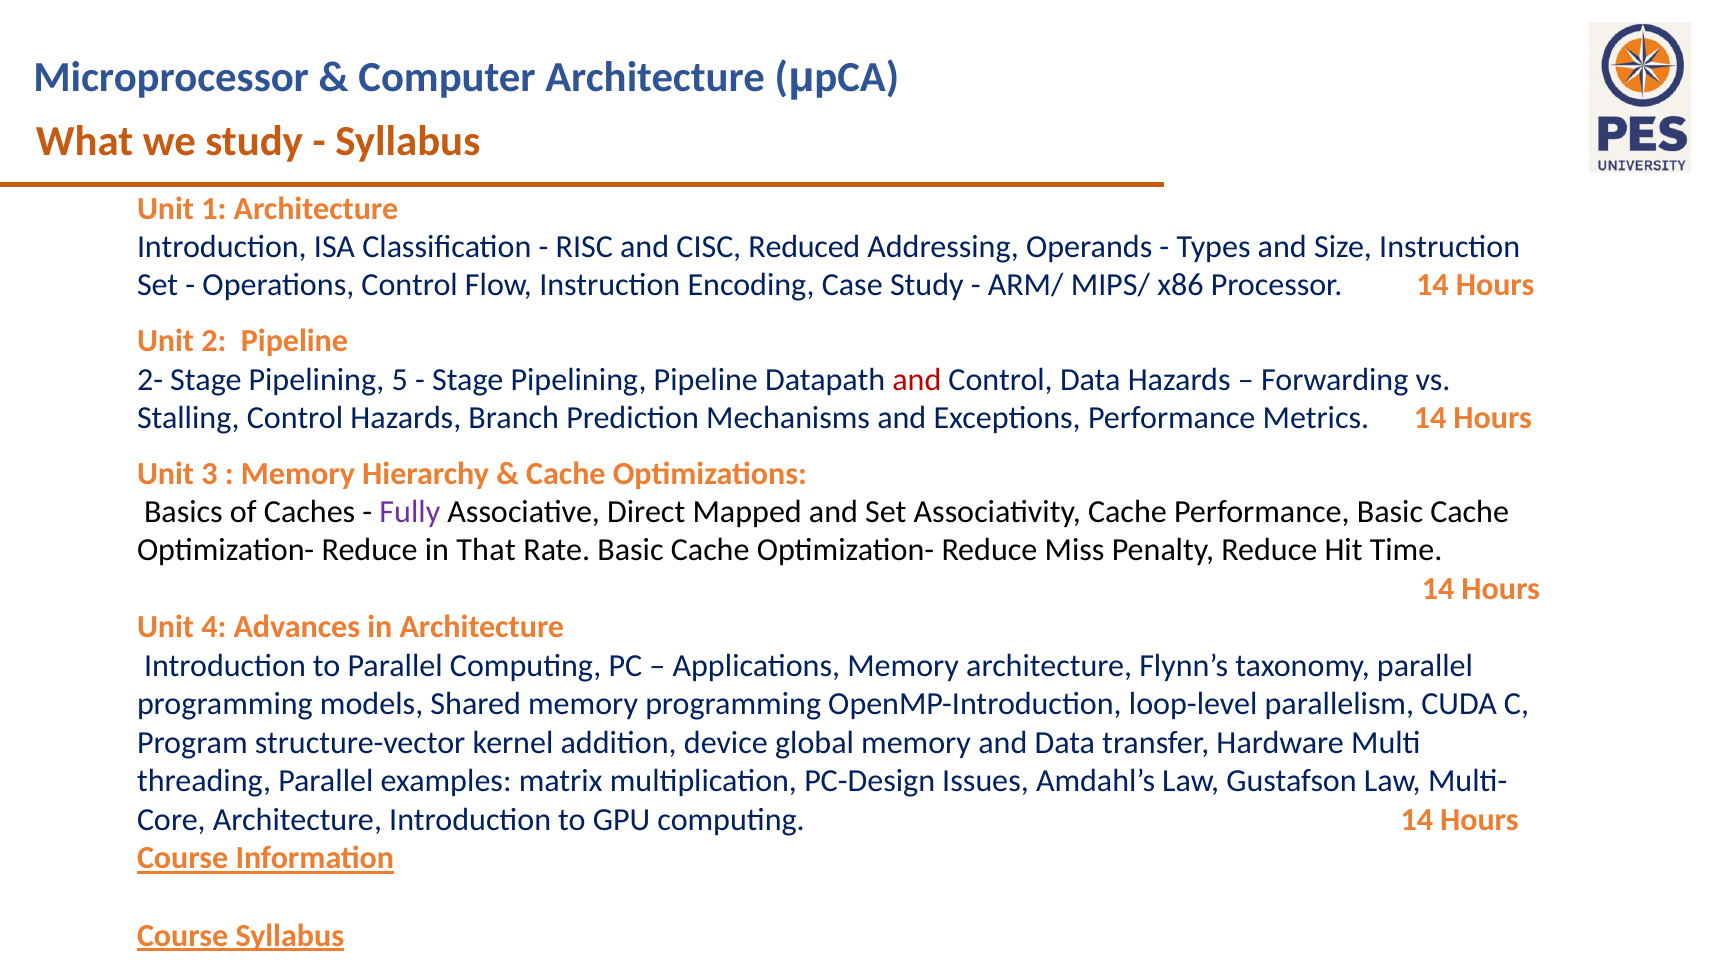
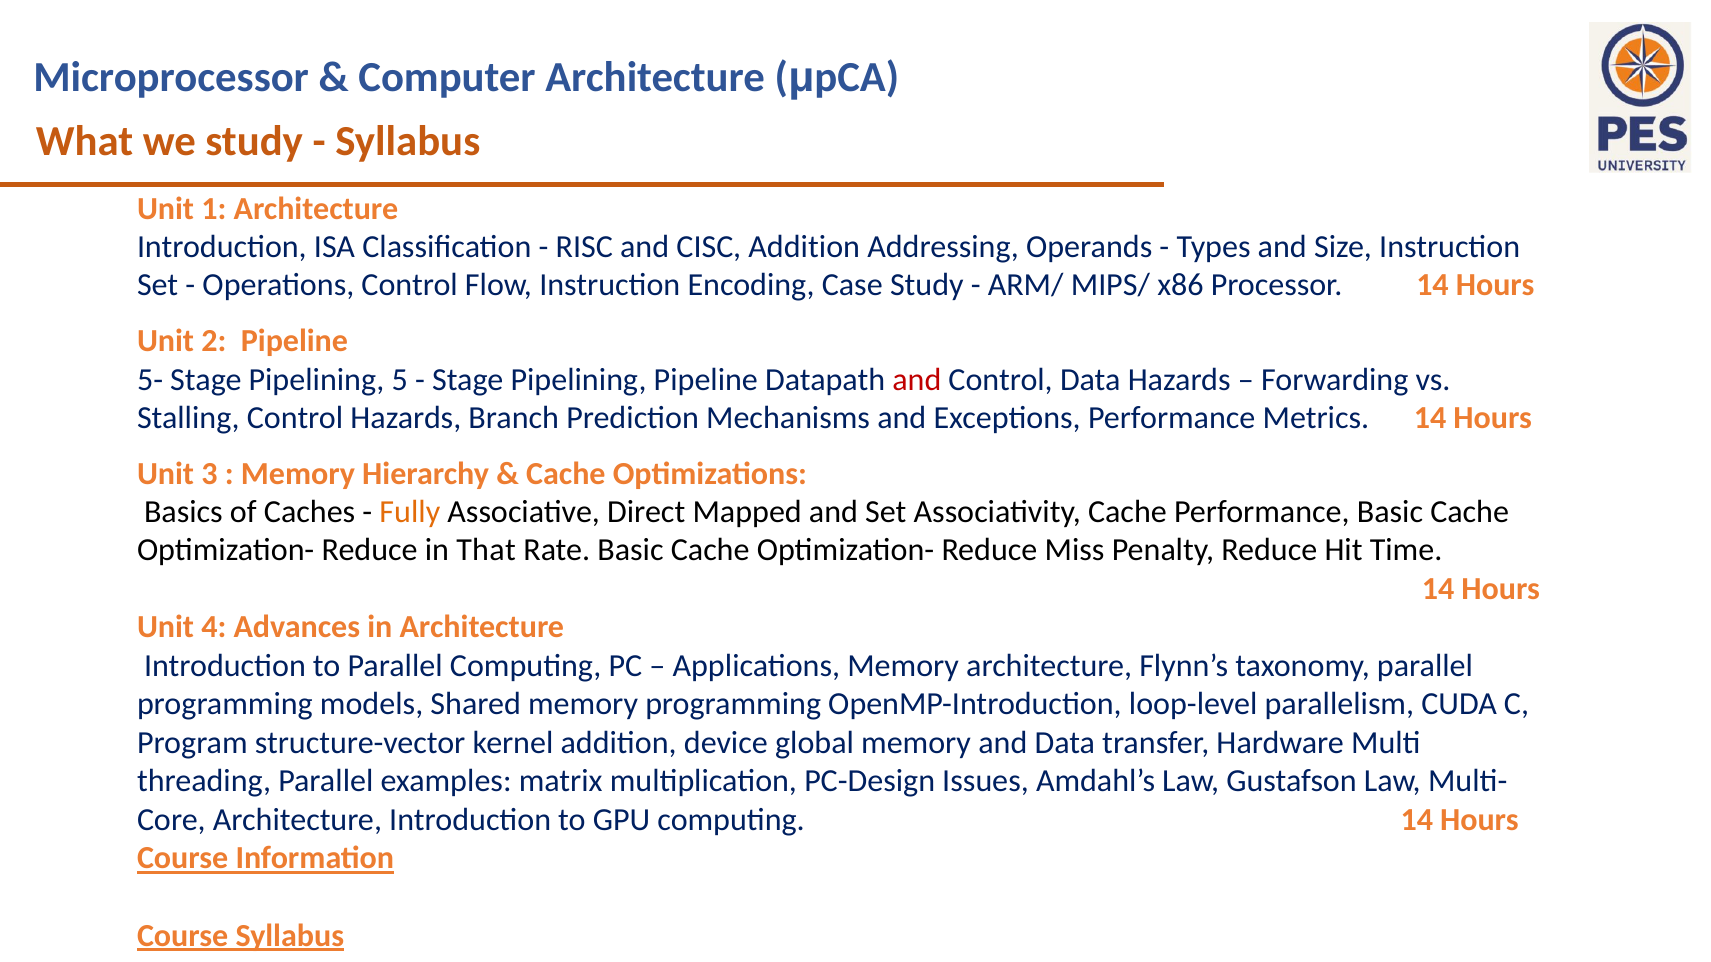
CISC Reduced: Reduced -> Addition
2-: 2- -> 5-
Fully colour: purple -> orange
